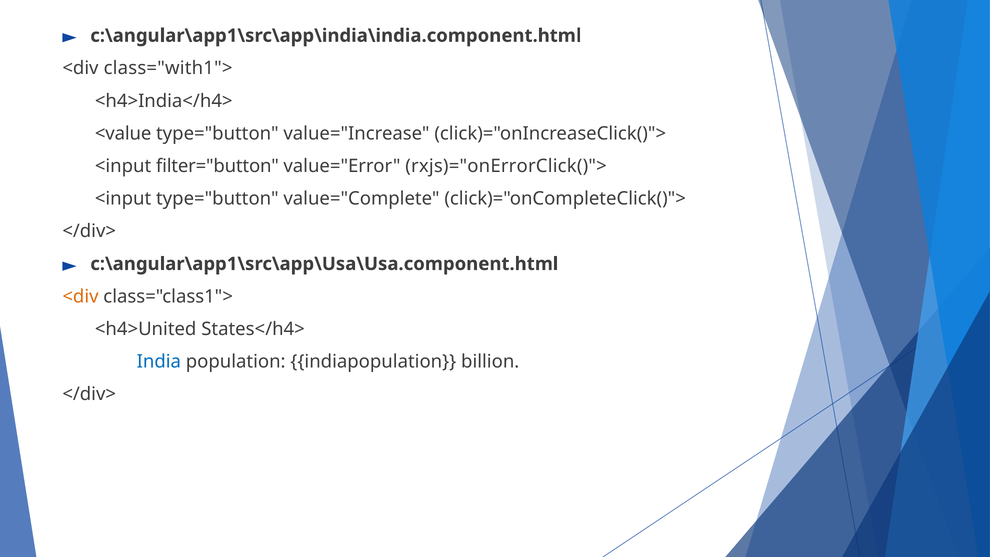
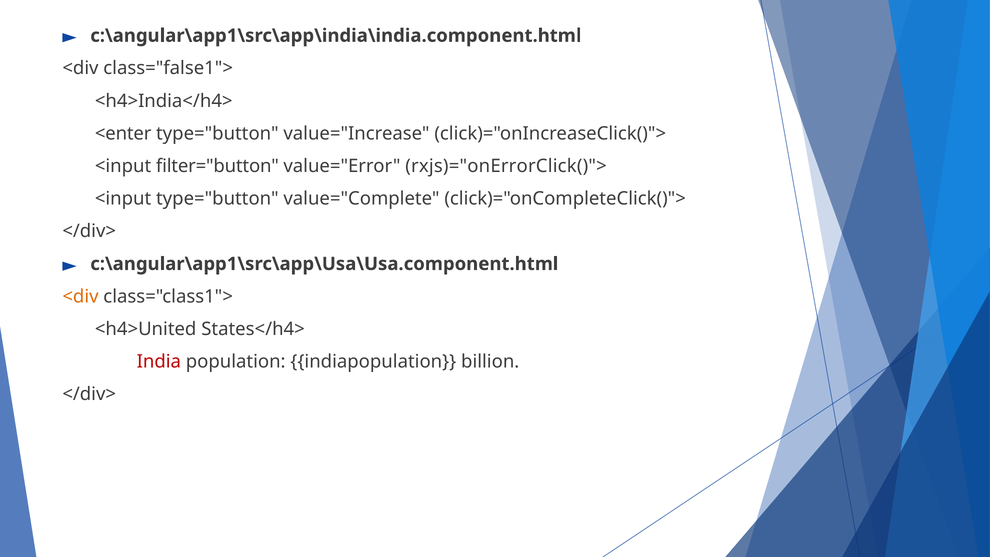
class="with1">: class="with1"> -> class="false1">
<value: <value -> <enter
India colour: blue -> red
